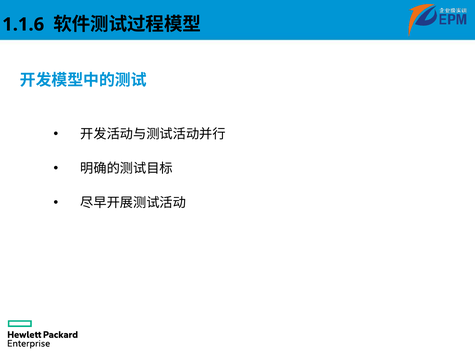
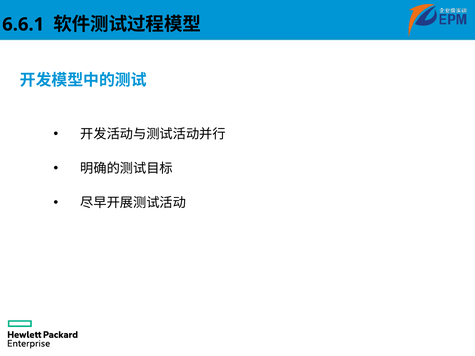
1.1.6: 1.1.6 -> 6.6.1
